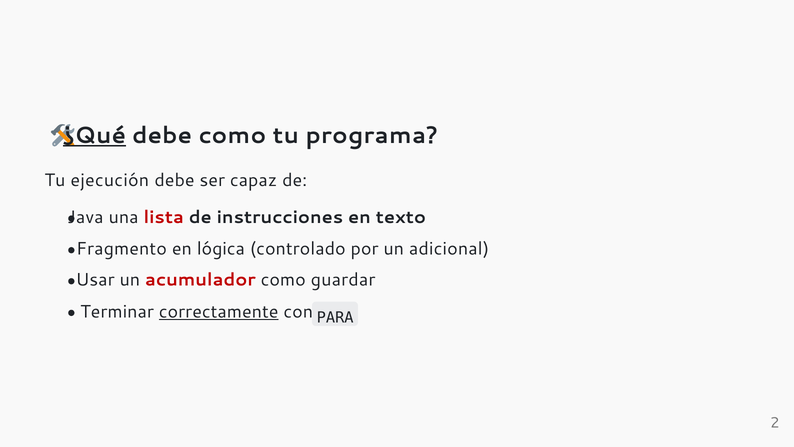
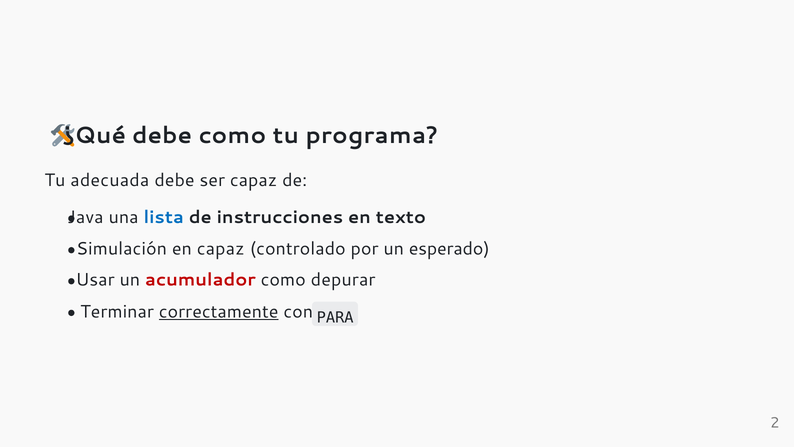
¿Qué underline: present -> none
ejecución: ejecución -> adecuada
lista colour: red -> blue
Fragmento: Fragmento -> Simulación
en lógica: lógica -> capaz
adicional: adicional -> esperado
guardar: guardar -> depurar
